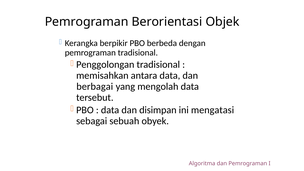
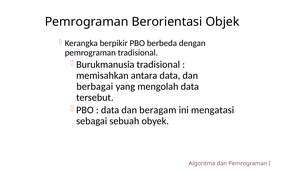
Penggolongan: Penggolongan -> Burukmanusia
disimpan: disimpan -> beragam
